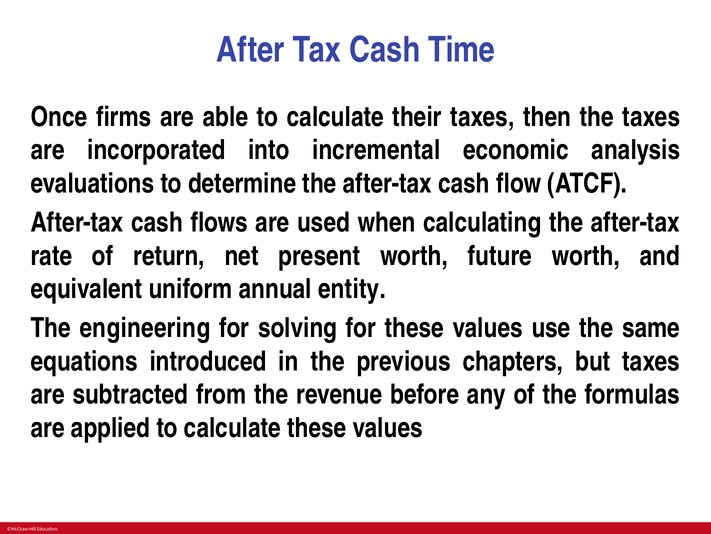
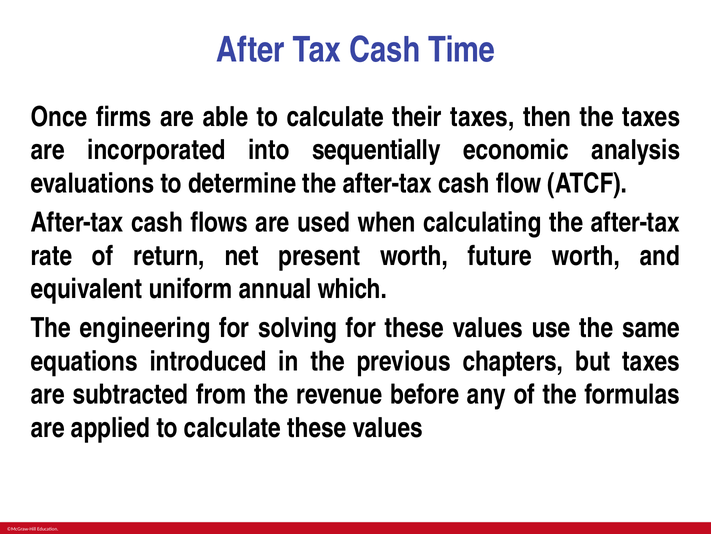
incremental: incremental -> sequentially
entity: entity -> which
